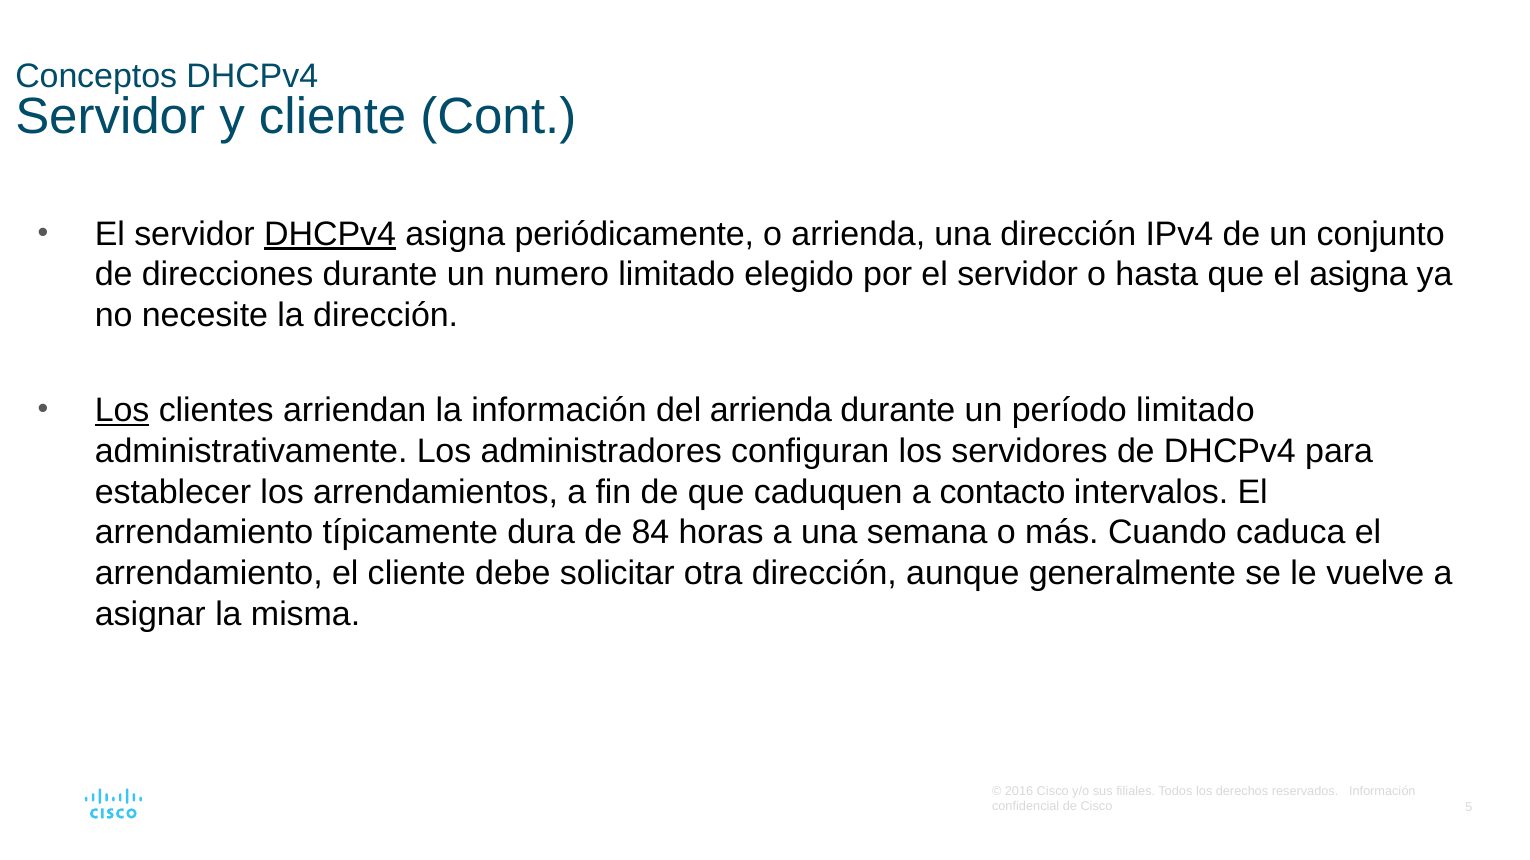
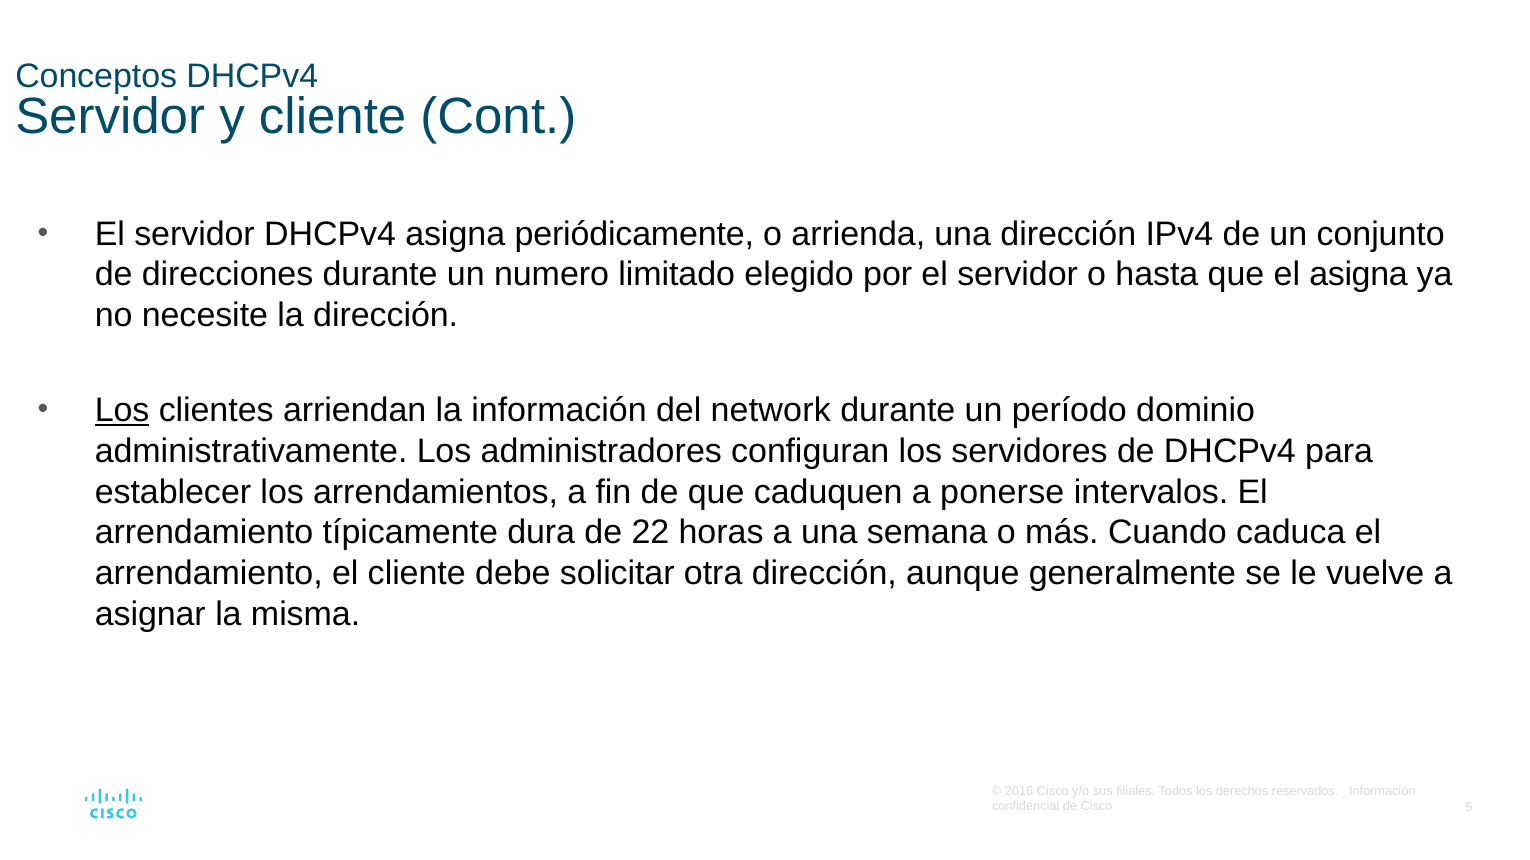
DHCPv4 at (330, 234) underline: present -> none
del arrienda: arrienda -> network
período limitado: limitado -> dominio
contacto: contacto -> ponerse
84: 84 -> 22
